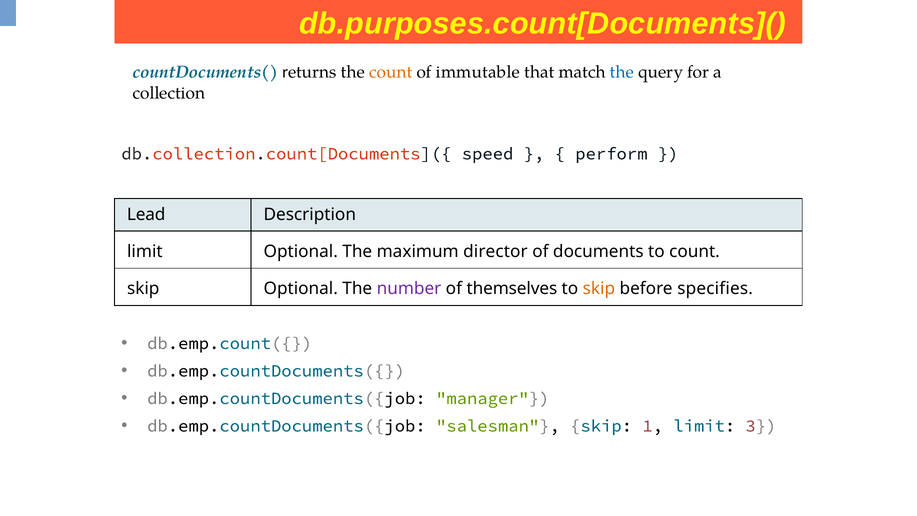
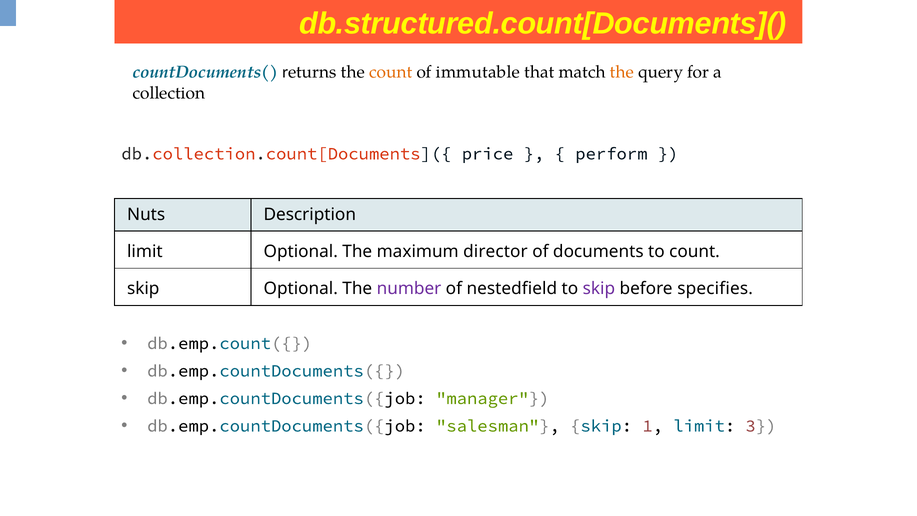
db.purposes.count[Documents](: db.purposes.count[Documents]( -> db.structured.count[Documents](
the at (622, 72) colour: blue -> orange
speed: speed -> price
Lead: Lead -> Nuts
themselves: themselves -> nestedfield
skip at (599, 289) colour: orange -> purple
